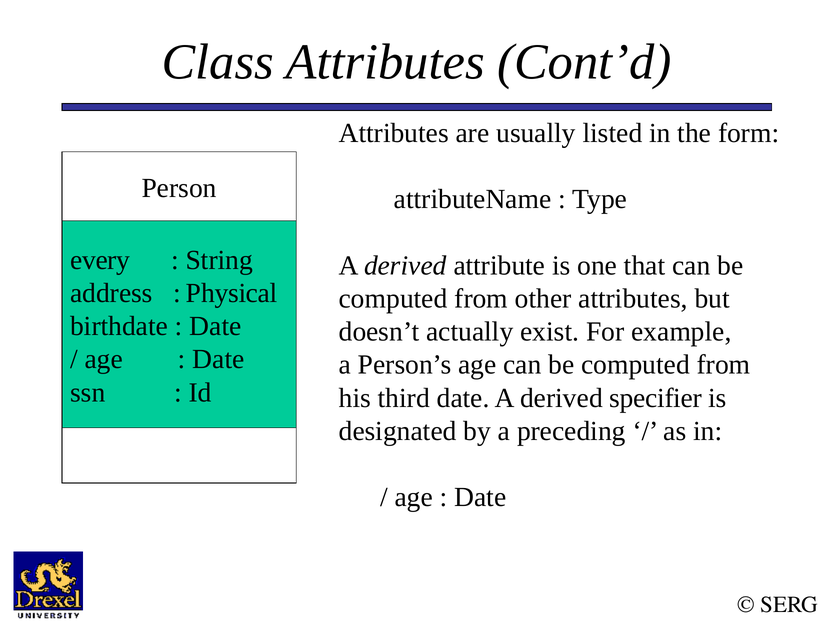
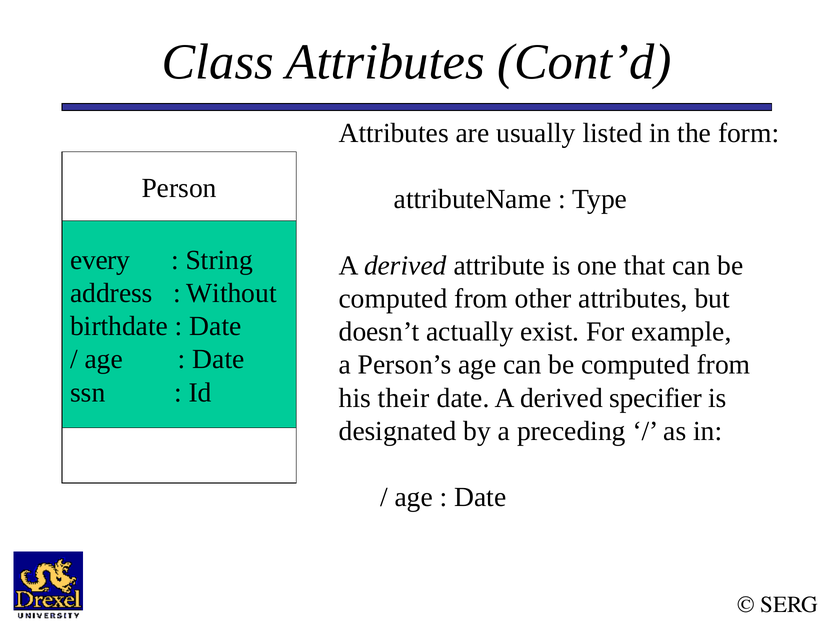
Physical: Physical -> Without
third: third -> their
